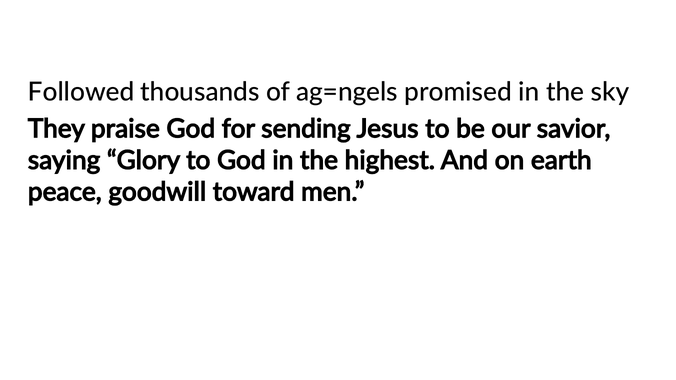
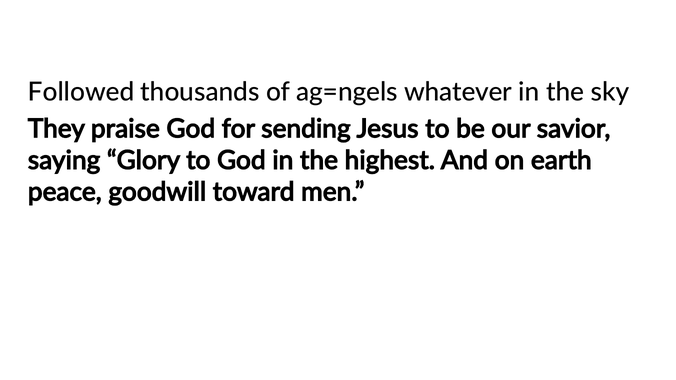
promised: promised -> whatever
